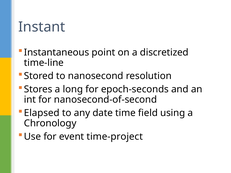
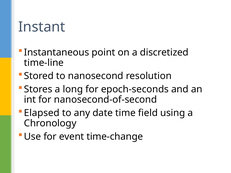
time-project: time-project -> time-change
